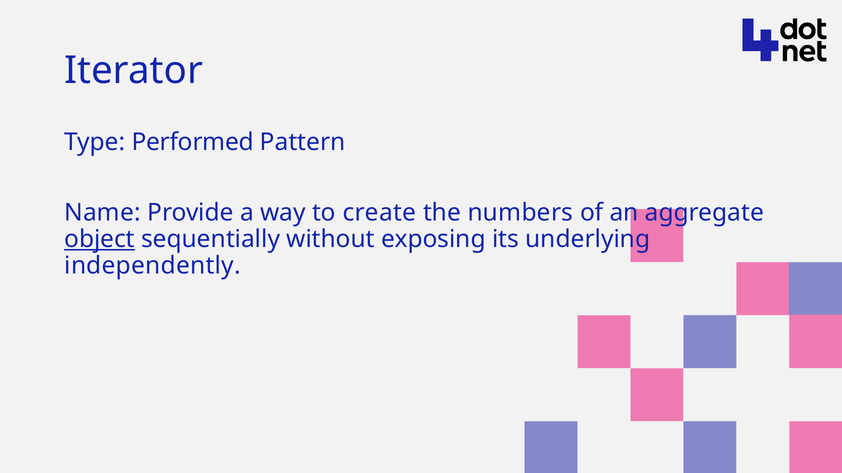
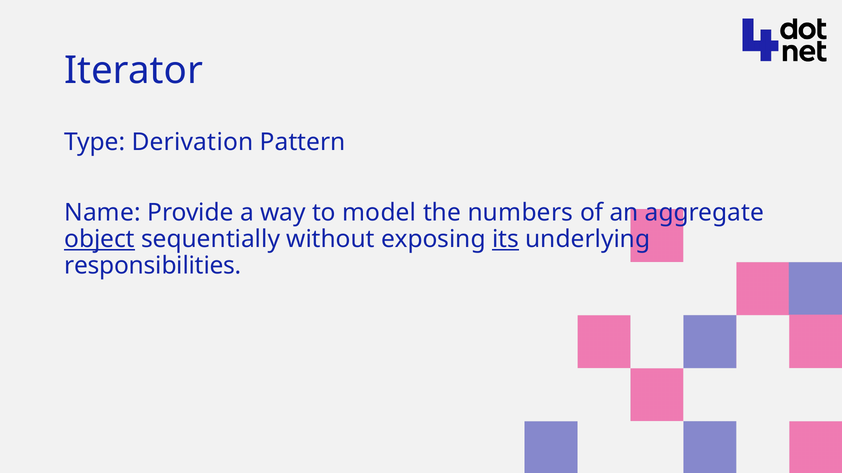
Performed: Performed -> Derivation
create: create -> model
its underline: none -> present
independently: independently -> responsibilities
